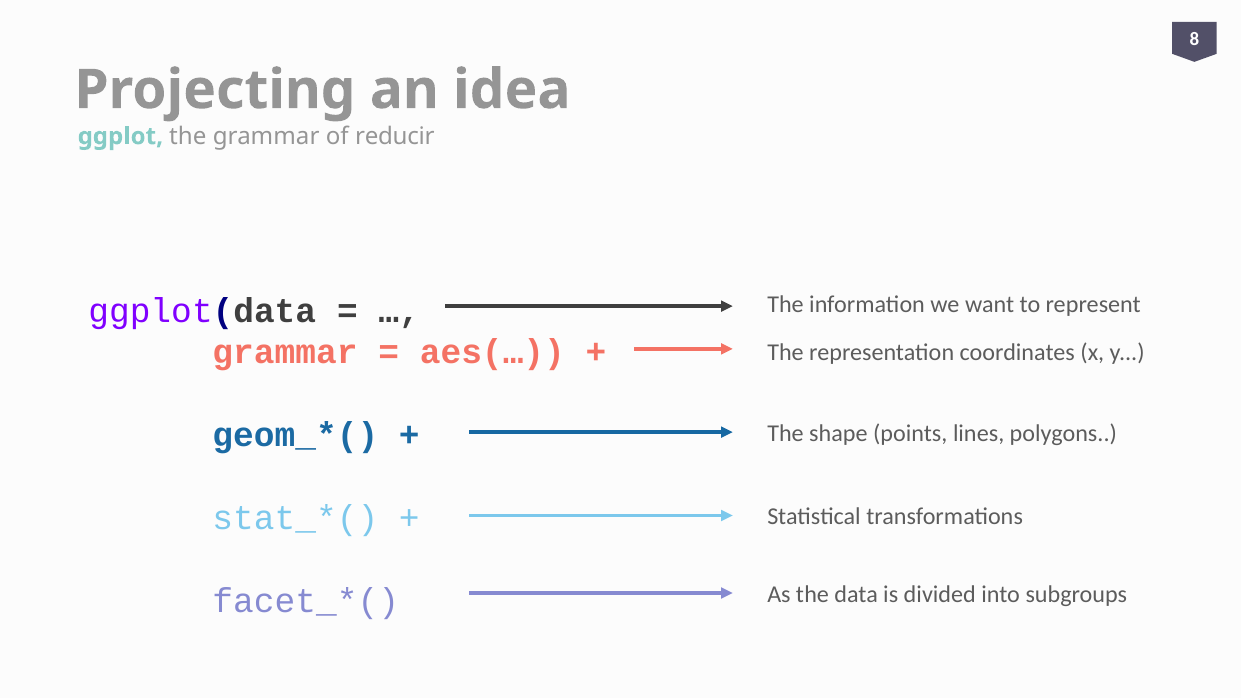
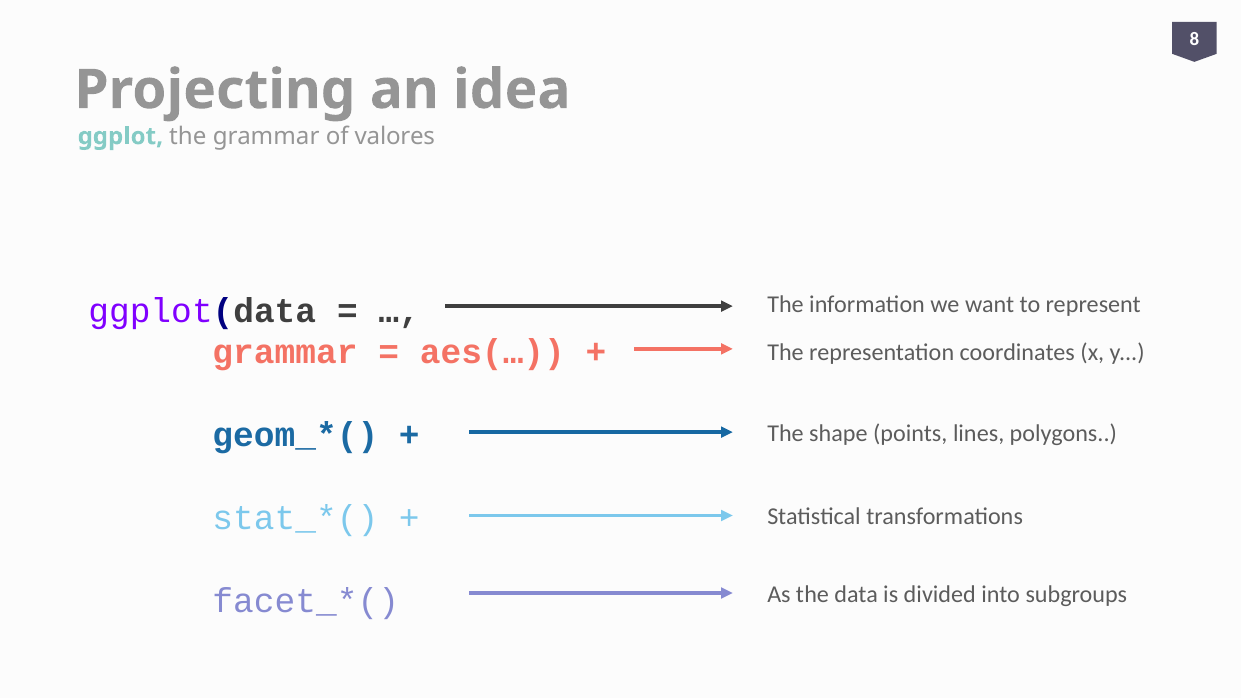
reducir: reducir -> valores
